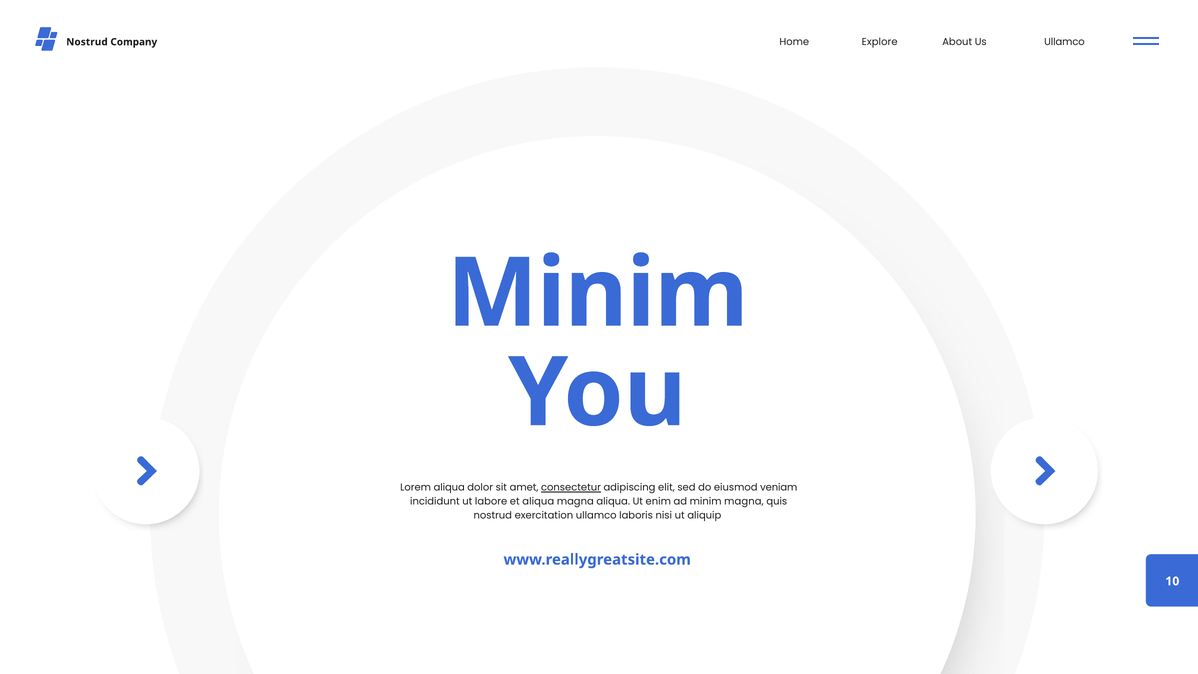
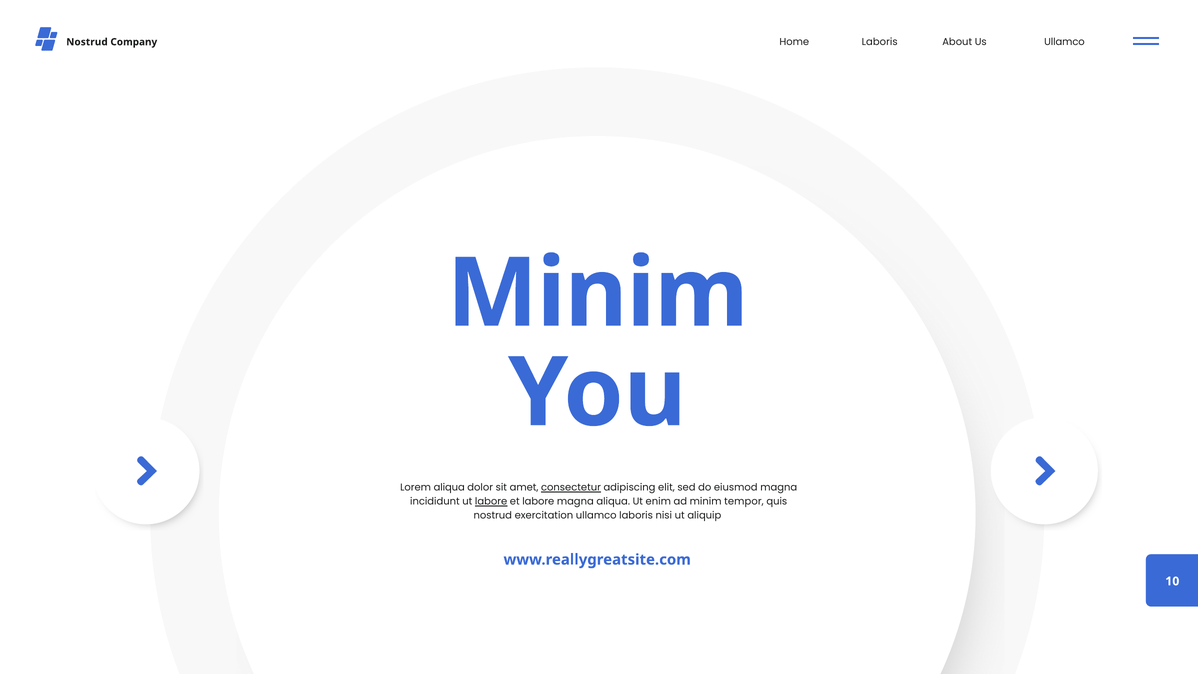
Explore at (880, 42): Explore -> Laboris
eiusmod veniam: veniam -> magna
labore at (491, 502) underline: none -> present
et aliqua: aliqua -> labore
minim magna: magna -> tempor
